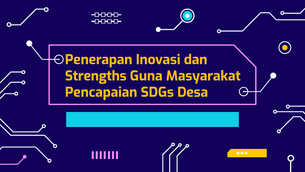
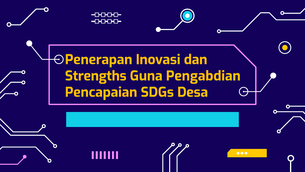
Masyarakat: Masyarakat -> Pengabdian
